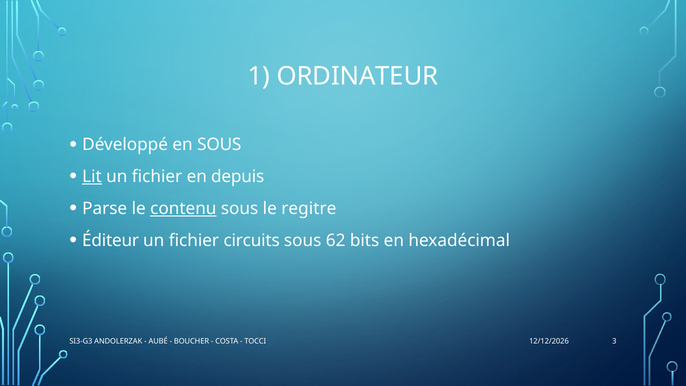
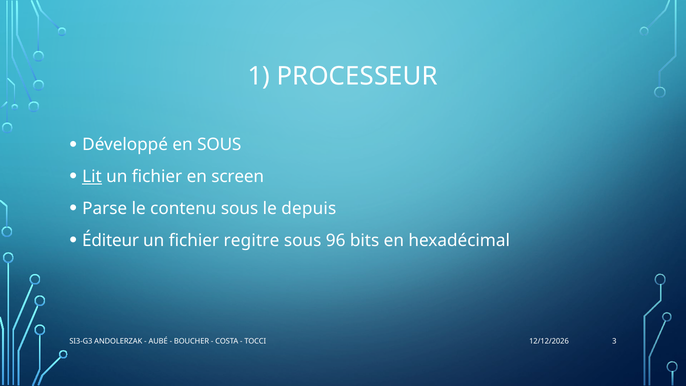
ORDINATEUR: ORDINATEUR -> PROCESSEUR
depuis: depuis -> screen
contenu underline: present -> none
regitre: regitre -> depuis
circuits: circuits -> regitre
62: 62 -> 96
